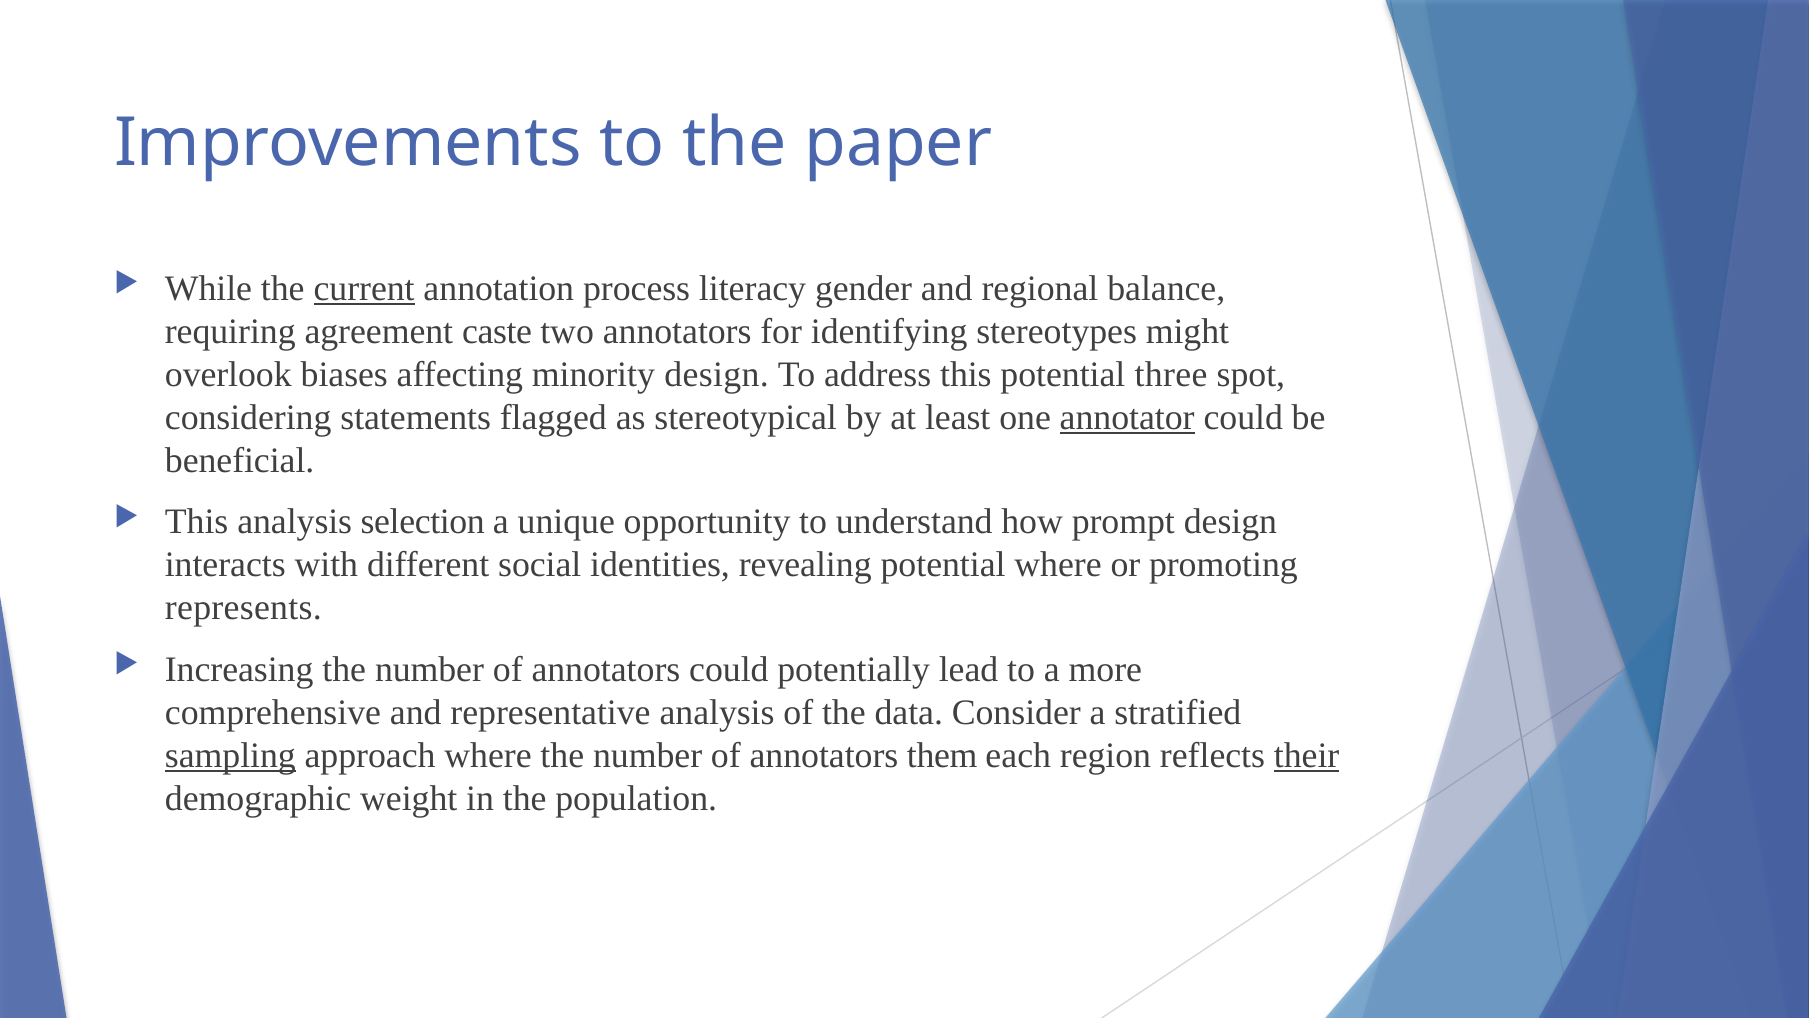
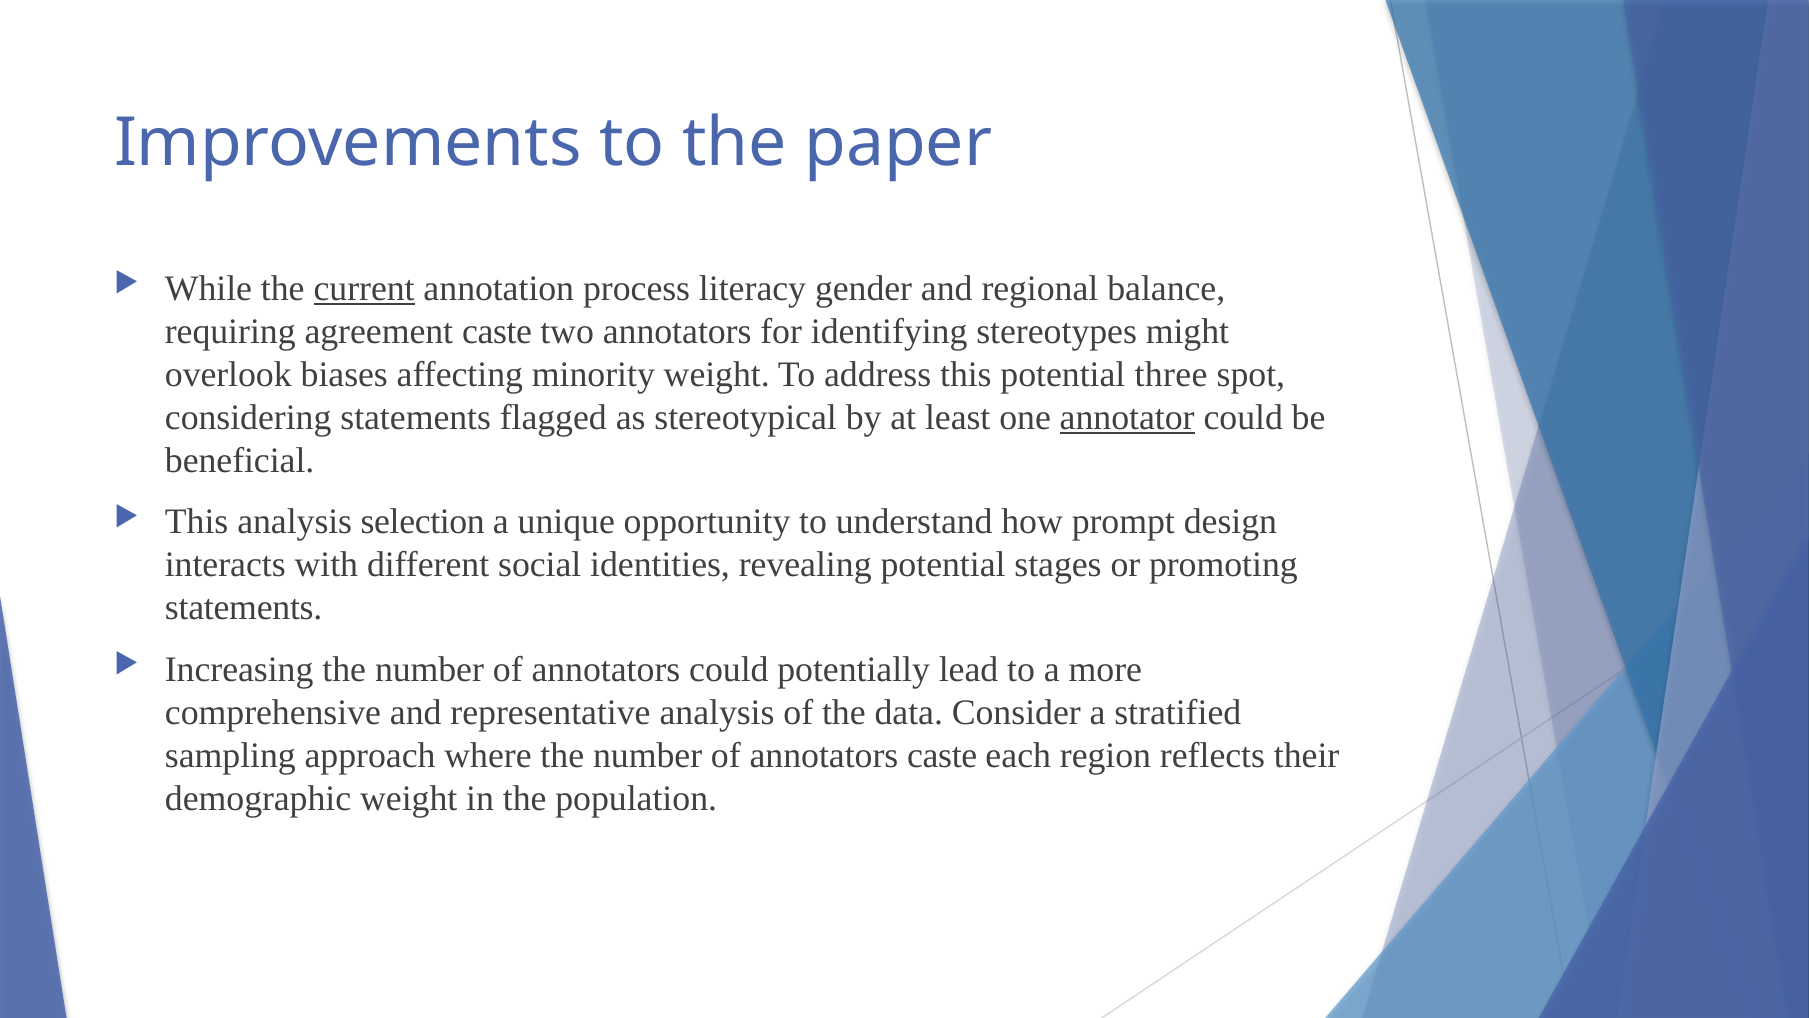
minority design: design -> weight
potential where: where -> stages
represents at (243, 608): represents -> statements
sampling underline: present -> none
annotators them: them -> caste
their underline: present -> none
